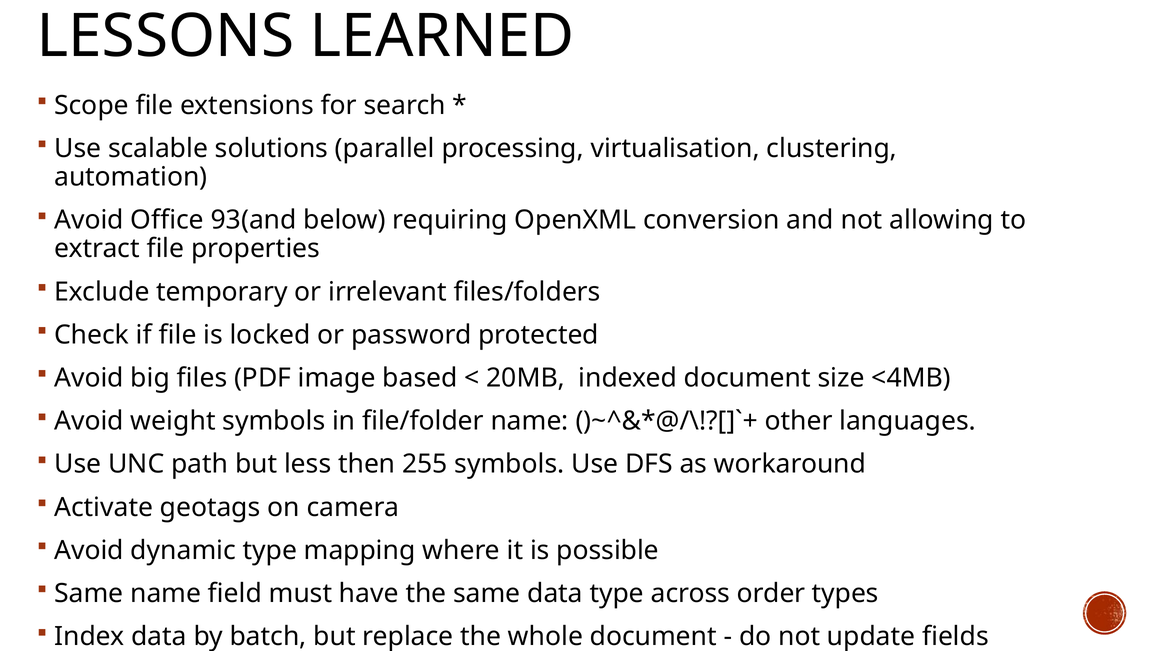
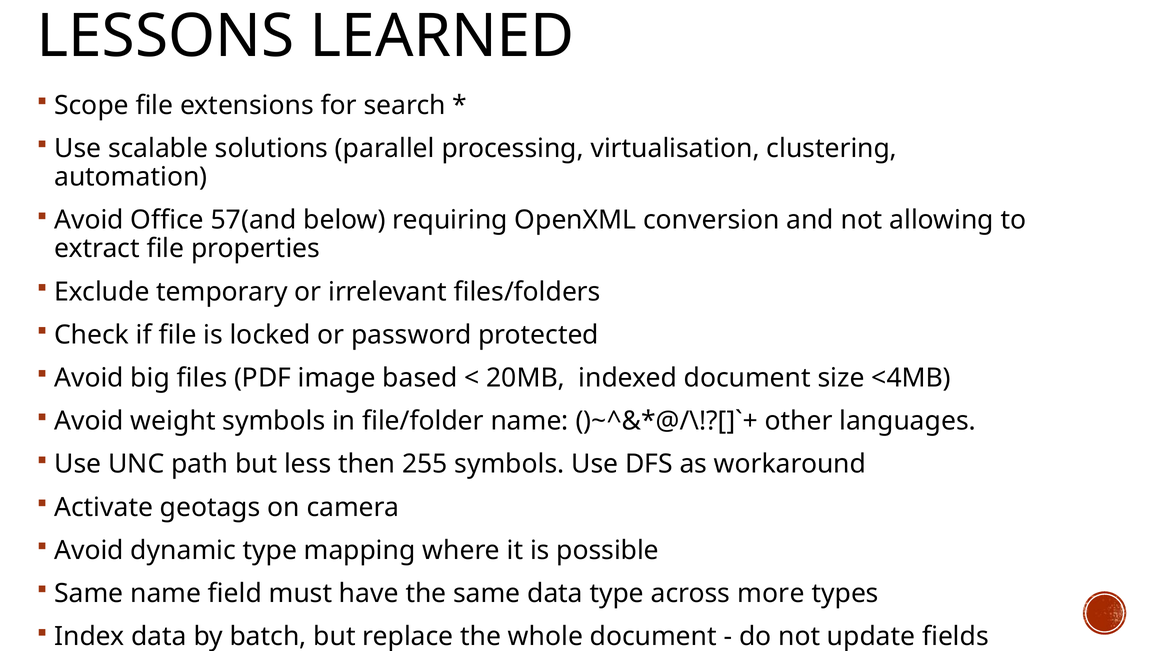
93(and: 93(and -> 57(and
order: order -> more
